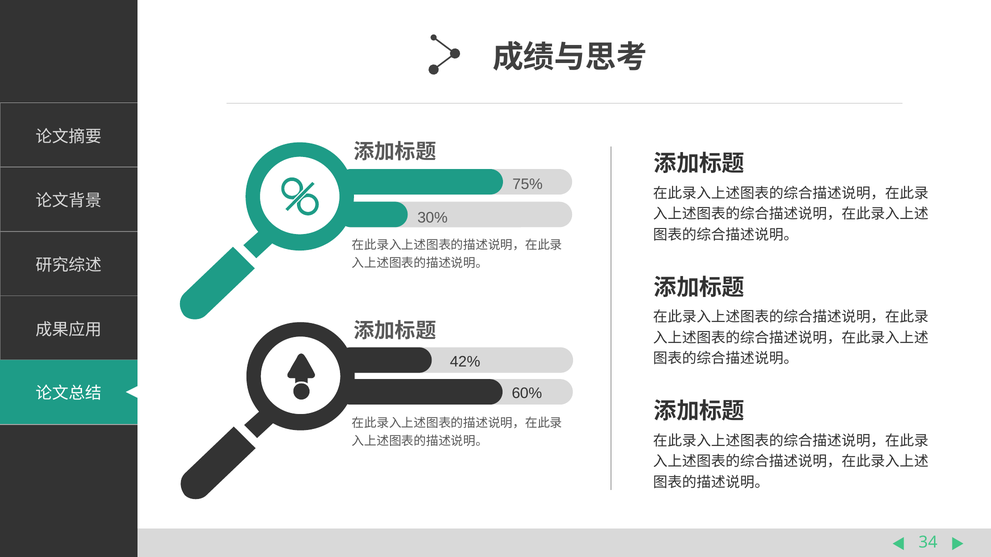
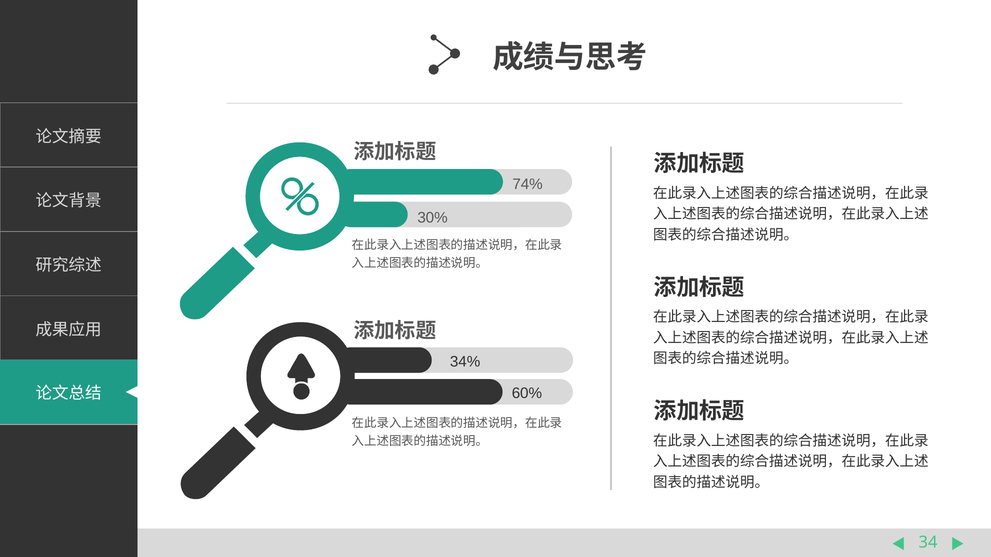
75%: 75% -> 74%
42%: 42% -> 34%
